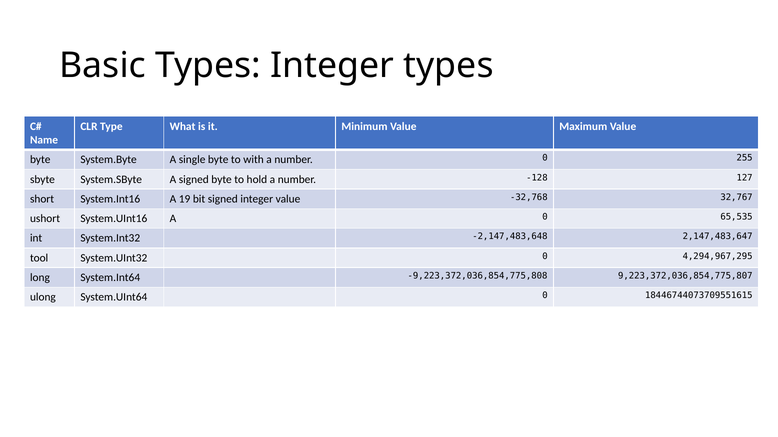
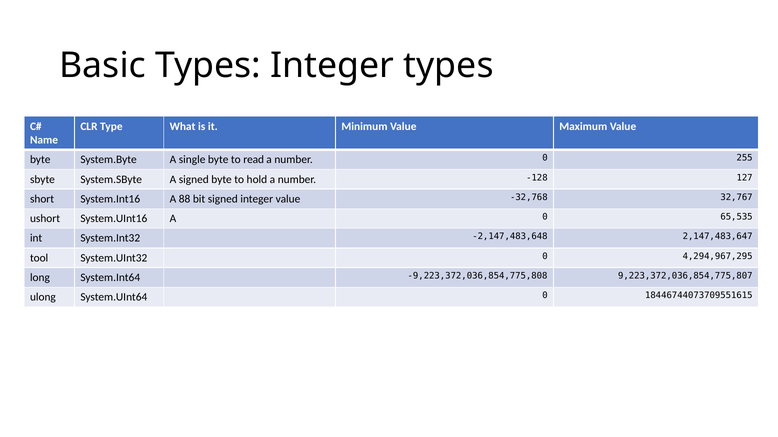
with: with -> read
19: 19 -> 88
